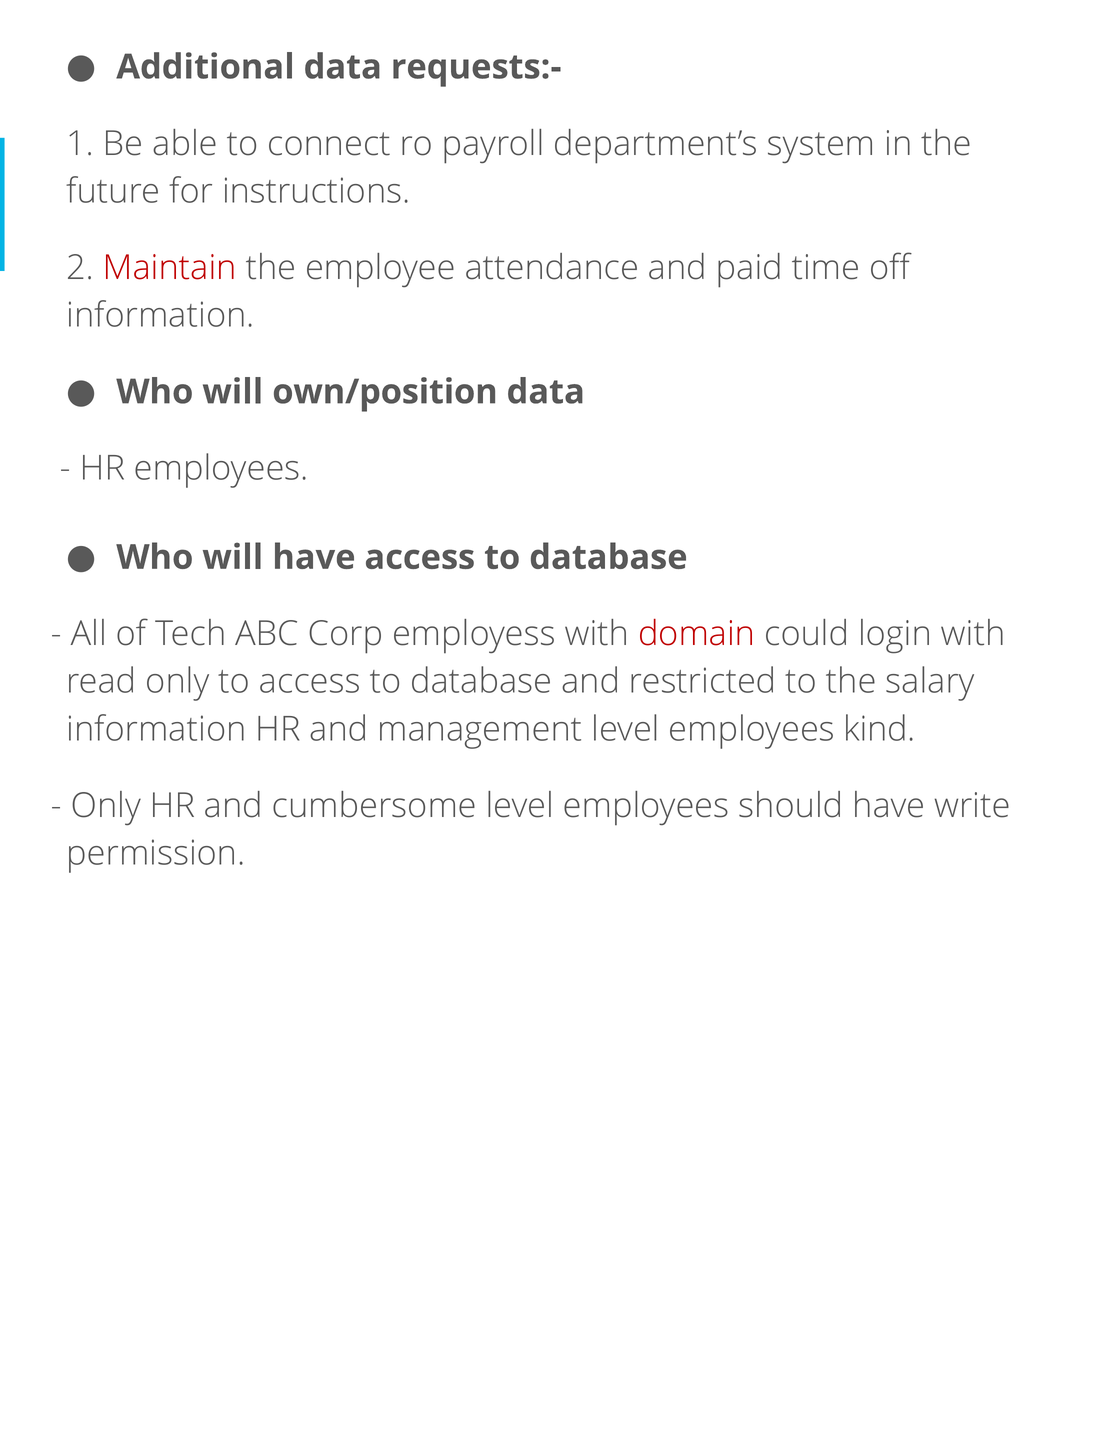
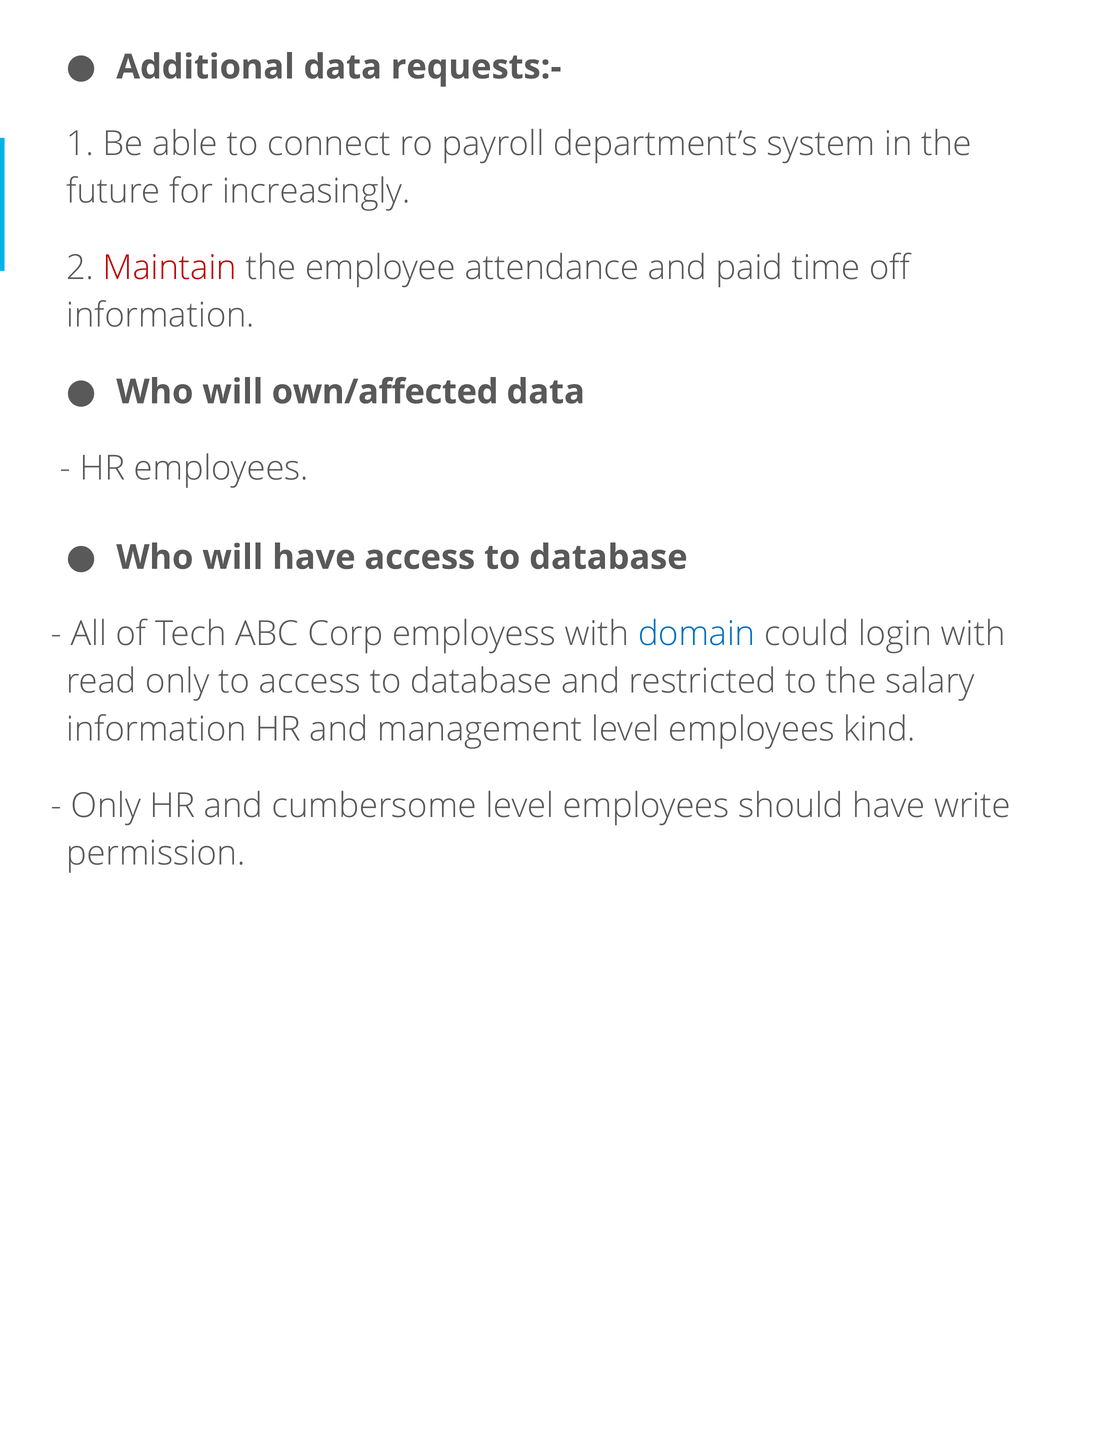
instructions: instructions -> increasingly
own/position: own/position -> own/affected
domain colour: red -> blue
